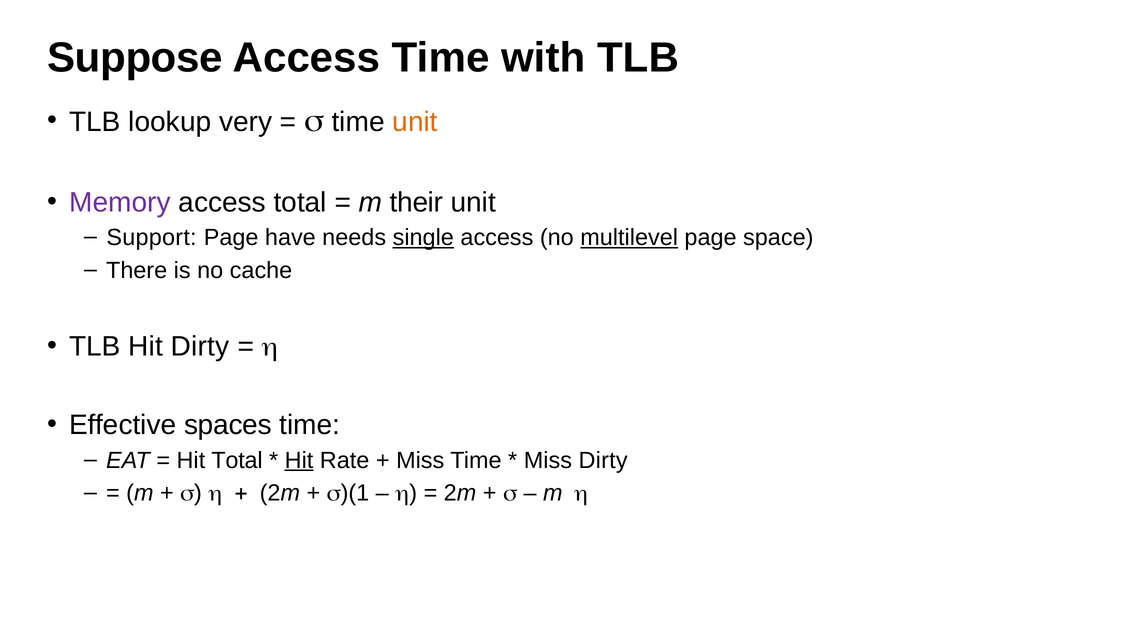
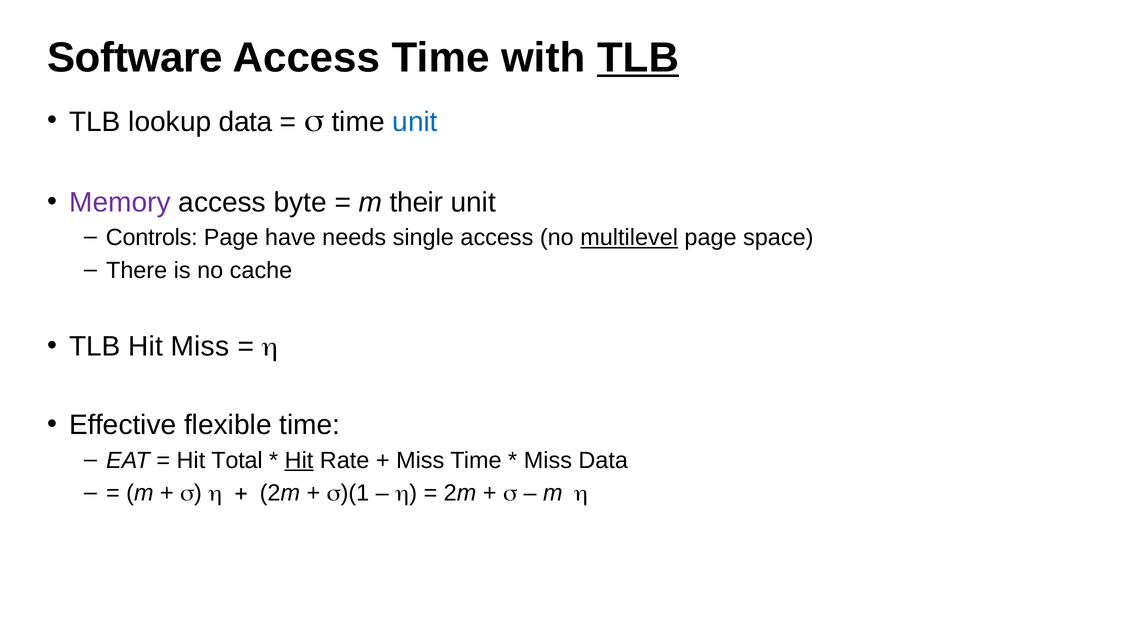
Suppose: Suppose -> Software
TLB at (638, 58) underline: none -> present
lookup very: very -> data
unit at (415, 122) colour: orange -> blue
access total: total -> byte
Support: Support -> Controls
single underline: present -> none
Hit Dirty: Dirty -> Miss
spaces: spaces -> flexible
Miss Dirty: Dirty -> Data
